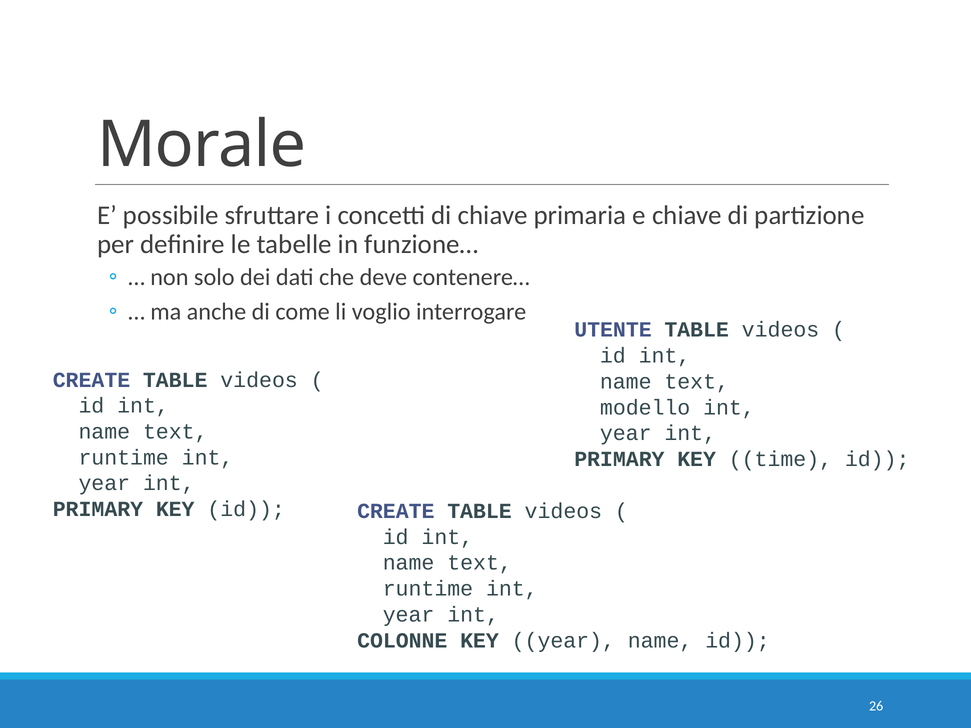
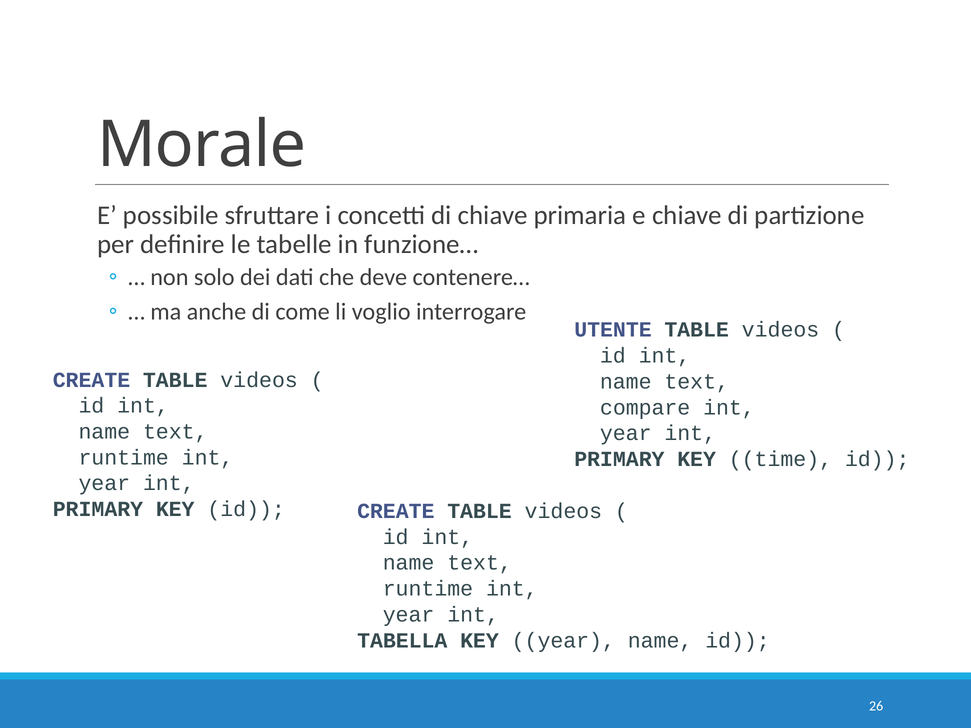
modello: modello -> compare
COLONNE: COLONNE -> TABELLA
